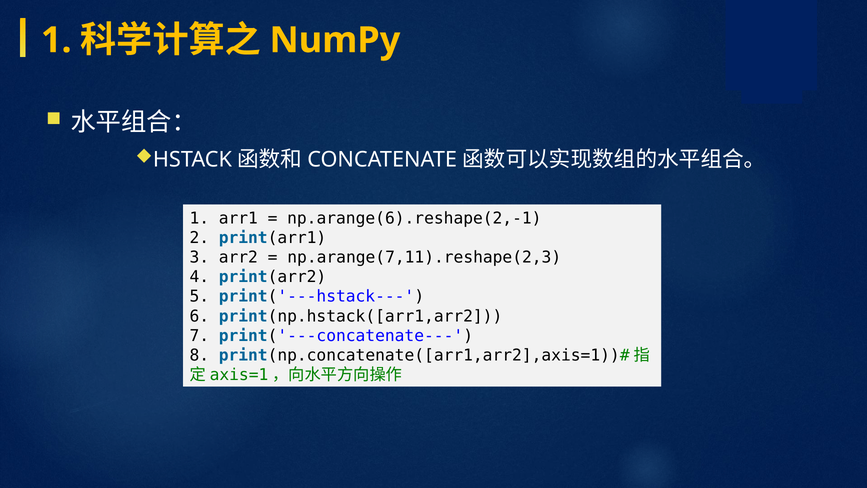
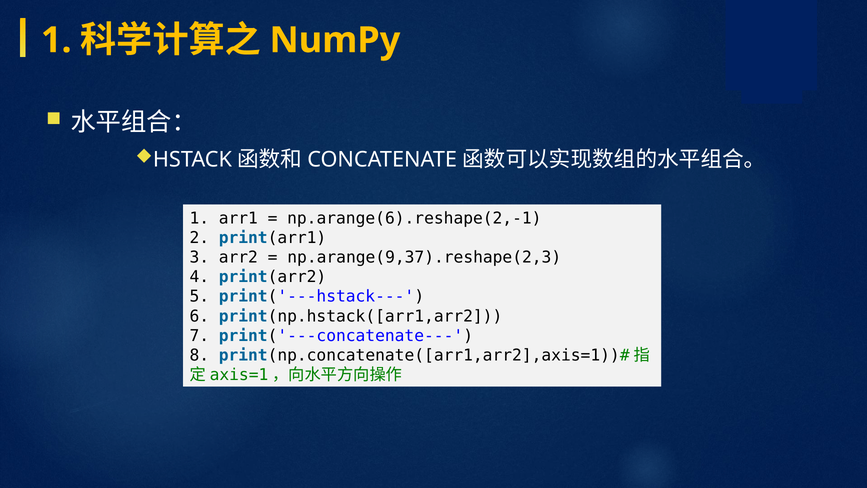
np.arange(7,11).reshape(2,3: np.arange(7,11).reshape(2,3 -> np.arange(9,37).reshape(2,3
